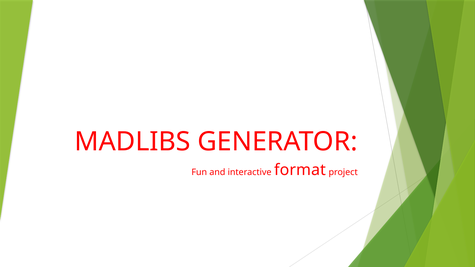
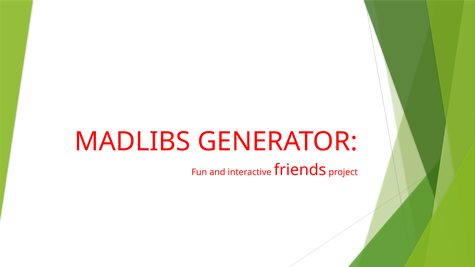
format: format -> friends
